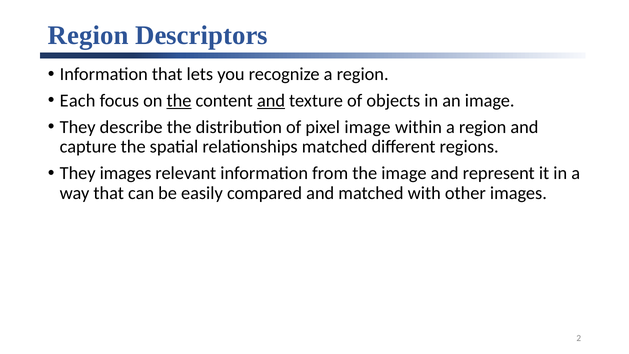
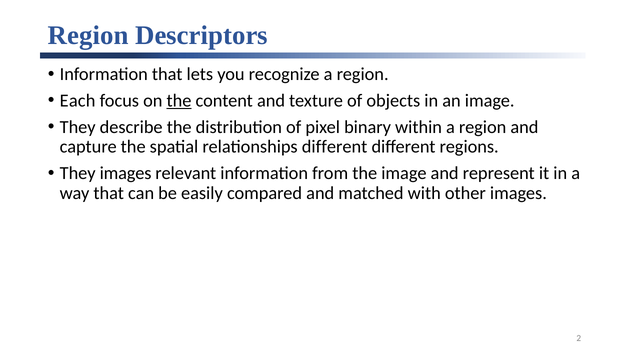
and at (271, 101) underline: present -> none
pixel image: image -> binary
relationships matched: matched -> different
